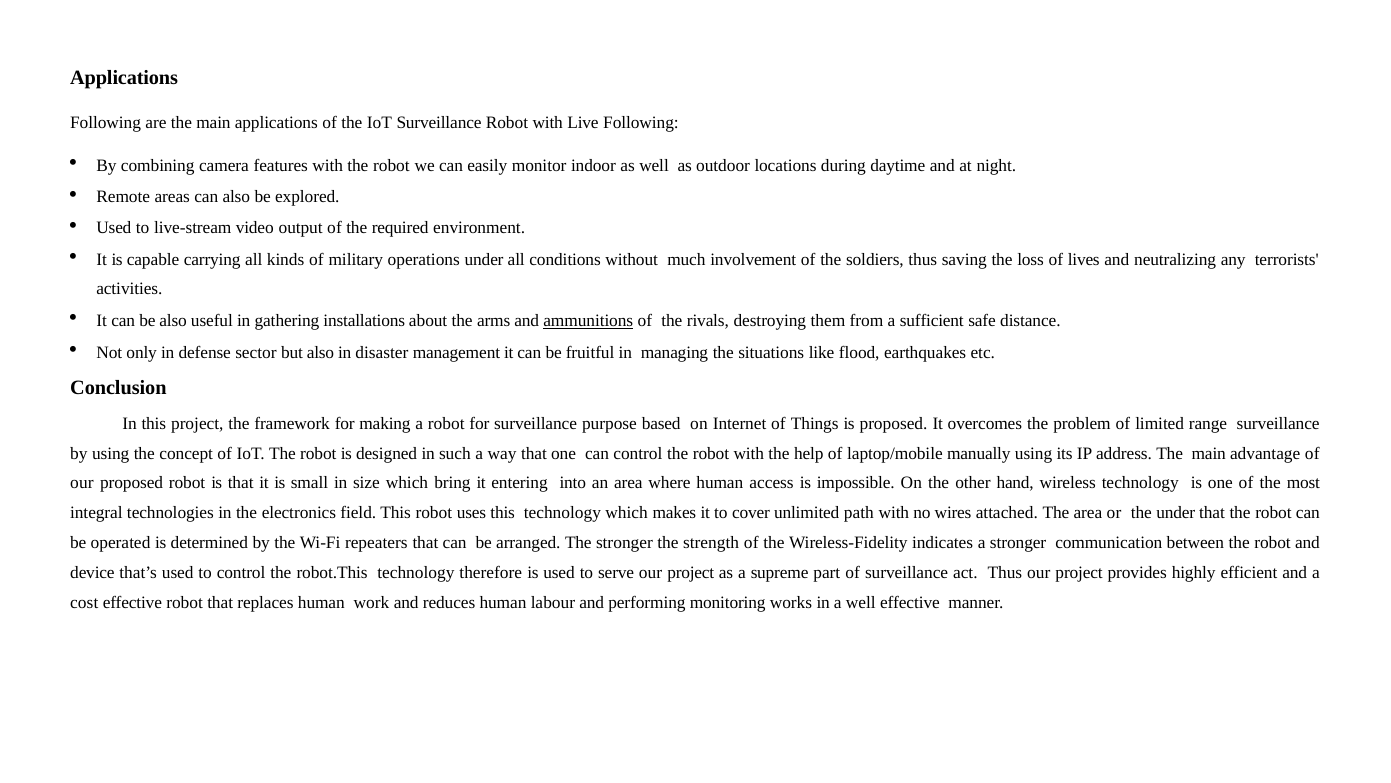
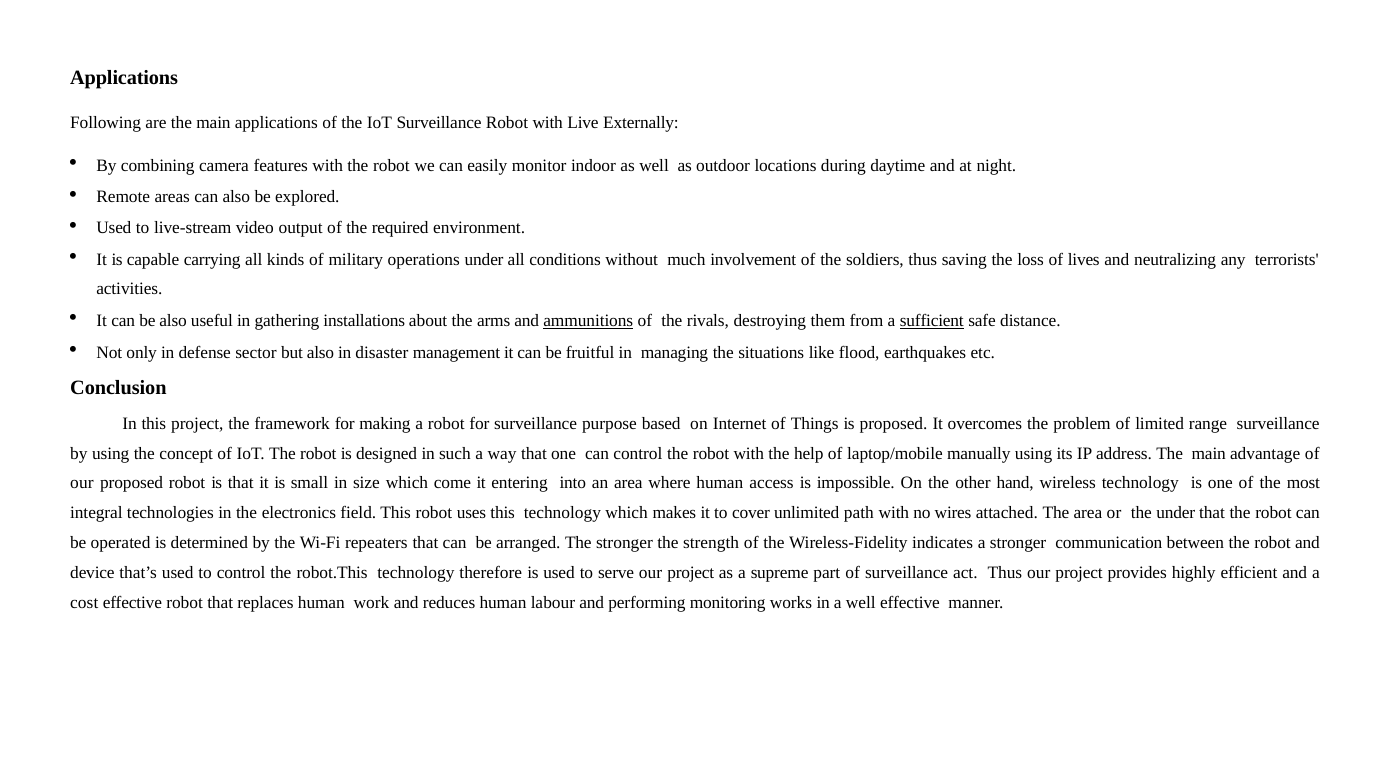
Live Following: Following -> Externally
sufficient underline: none -> present
bring: bring -> come
